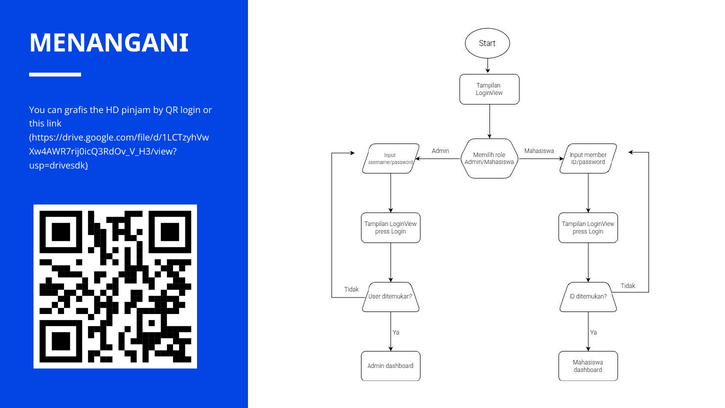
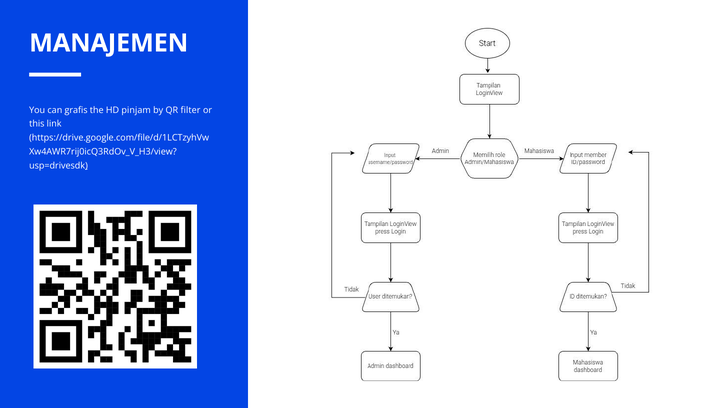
MENANGANI: MENANGANI -> MANAJEMEN
login: login -> filter
